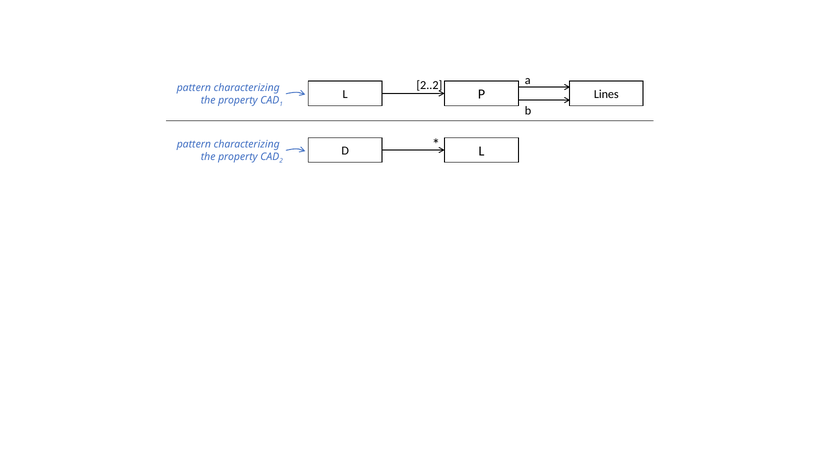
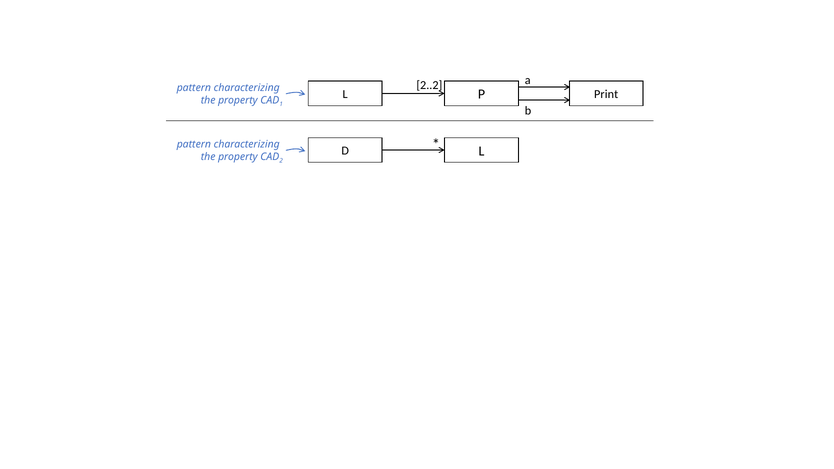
Lines: Lines -> Print
